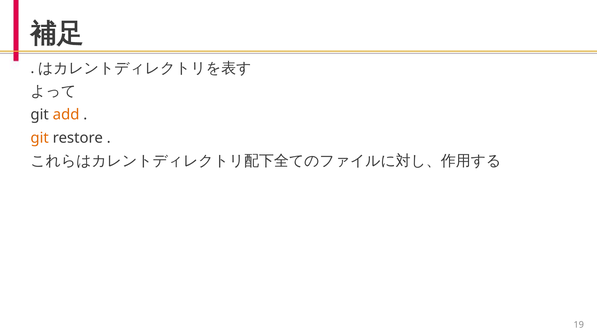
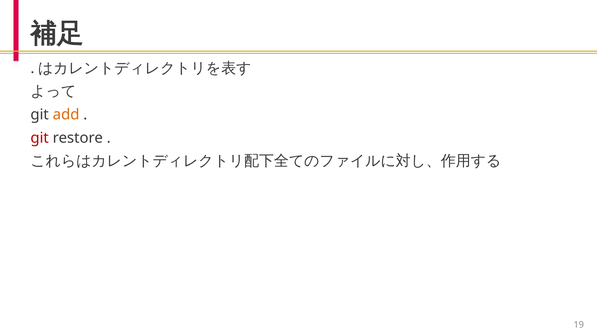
git at (40, 138) colour: orange -> red
